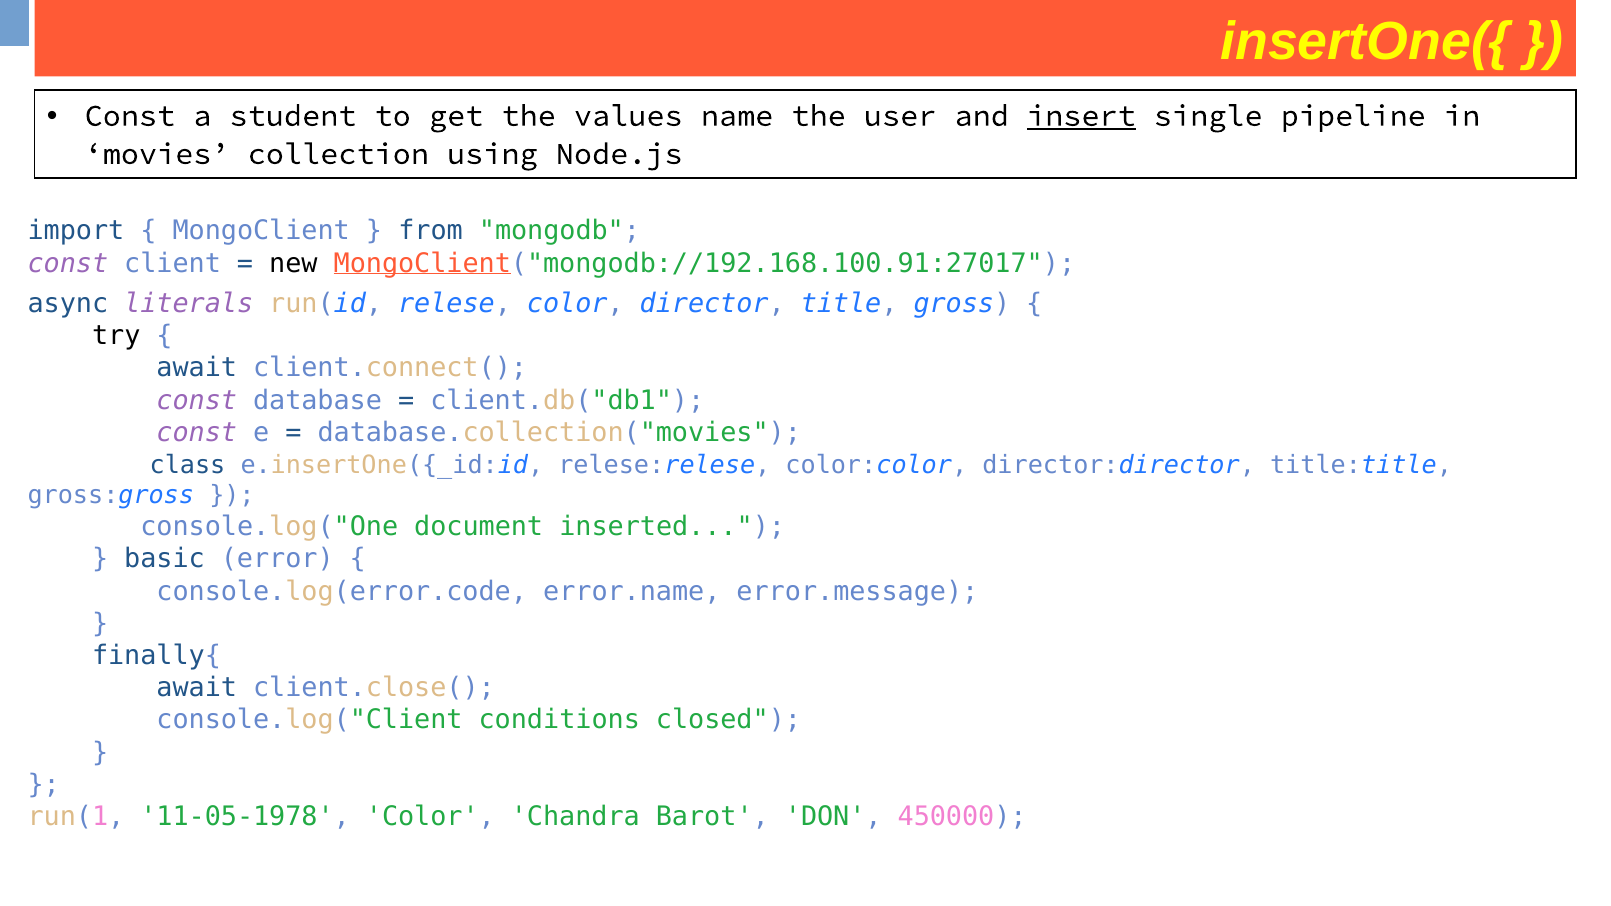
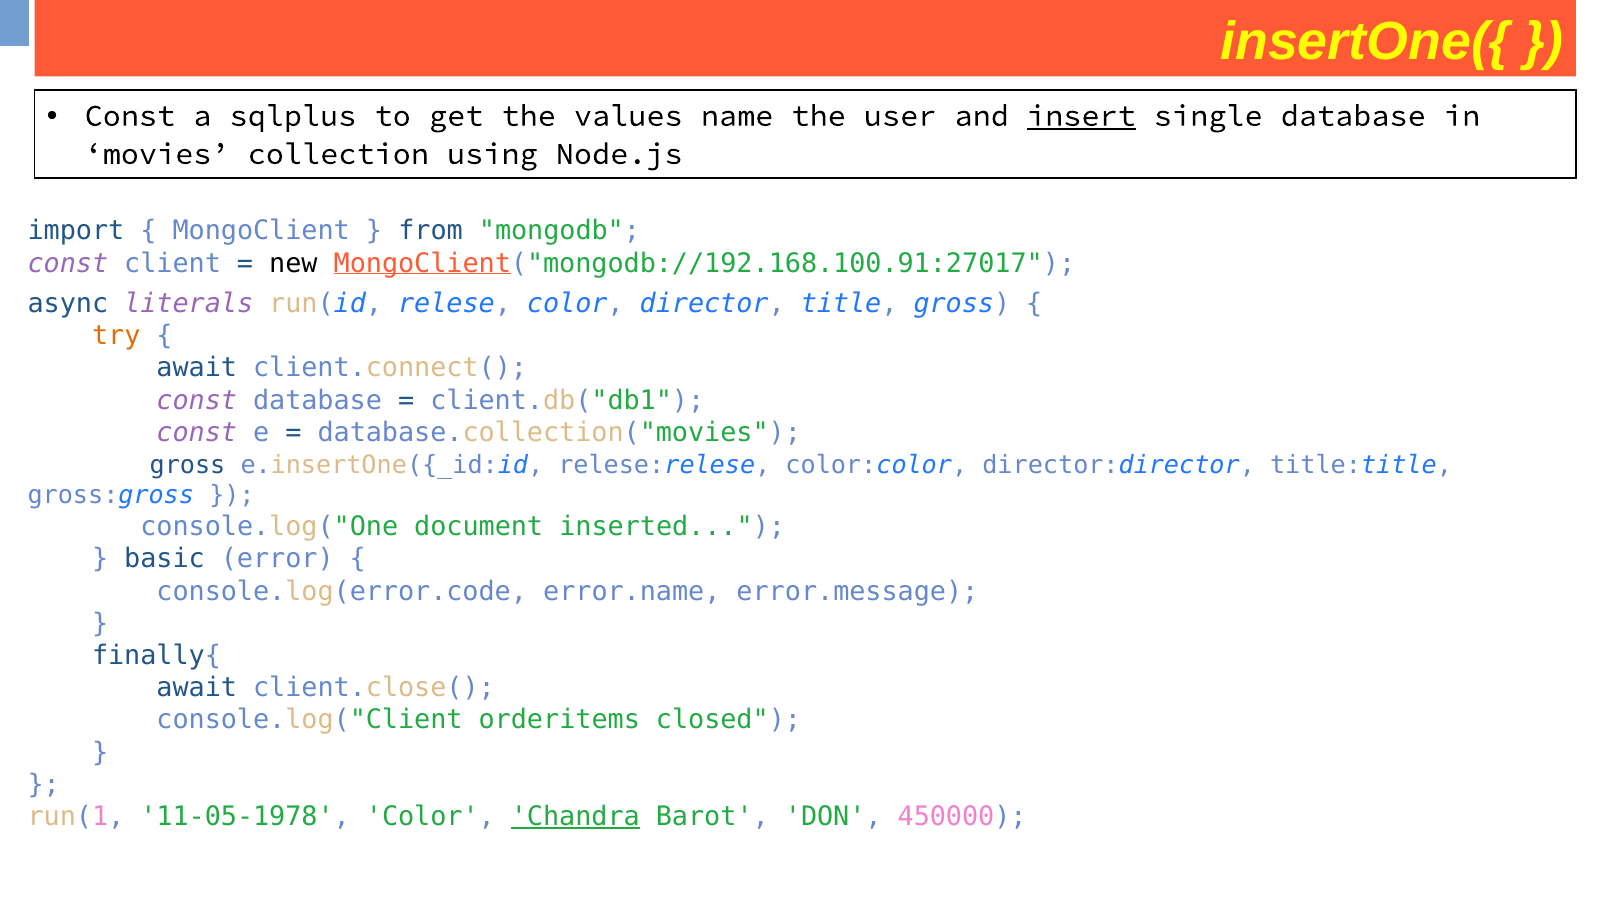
student: student -> sqlplus
single pipeline: pipeline -> database
try colour: black -> orange
class at (188, 465): class -> gross
conditions: conditions -> orderitems
Chandra underline: none -> present
